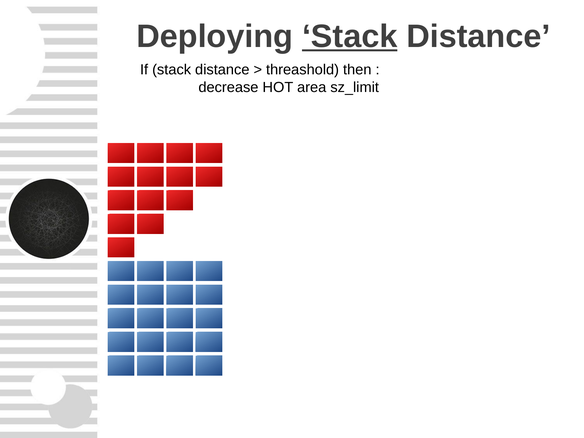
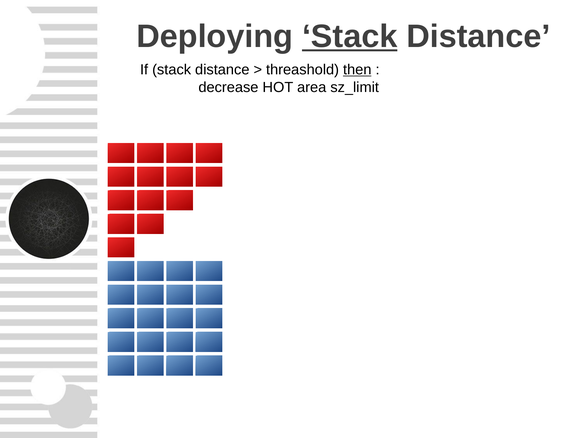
then underline: none -> present
